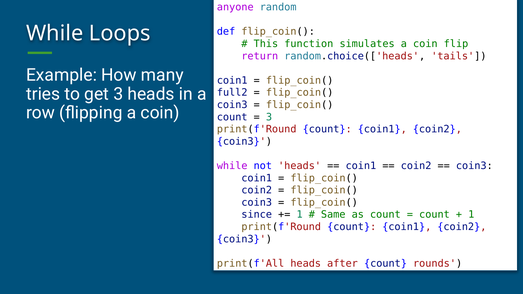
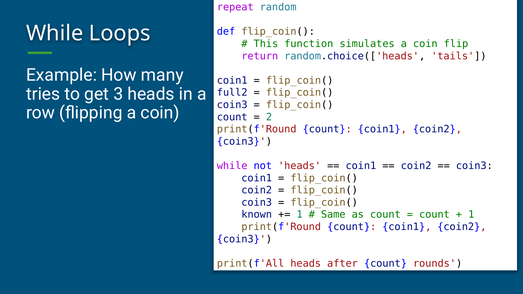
anyone: anyone -> repeat
3 at (269, 117): 3 -> 2
since: since -> known
